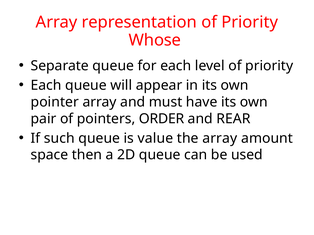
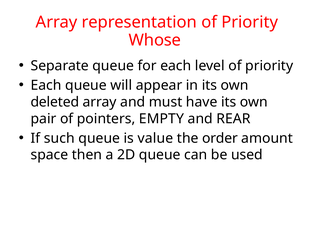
pointer: pointer -> deleted
ORDER: ORDER -> EMPTY
the array: array -> order
